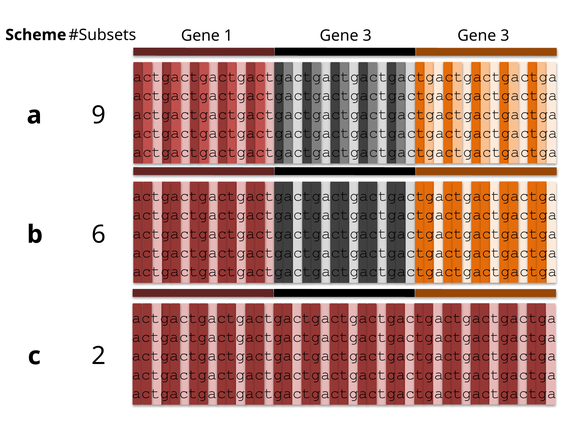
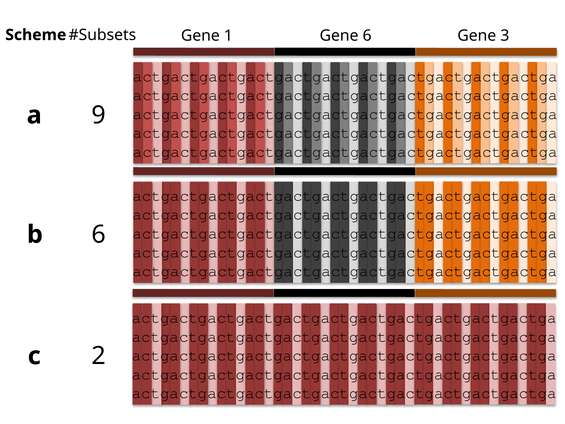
1 Gene 3: 3 -> 6
